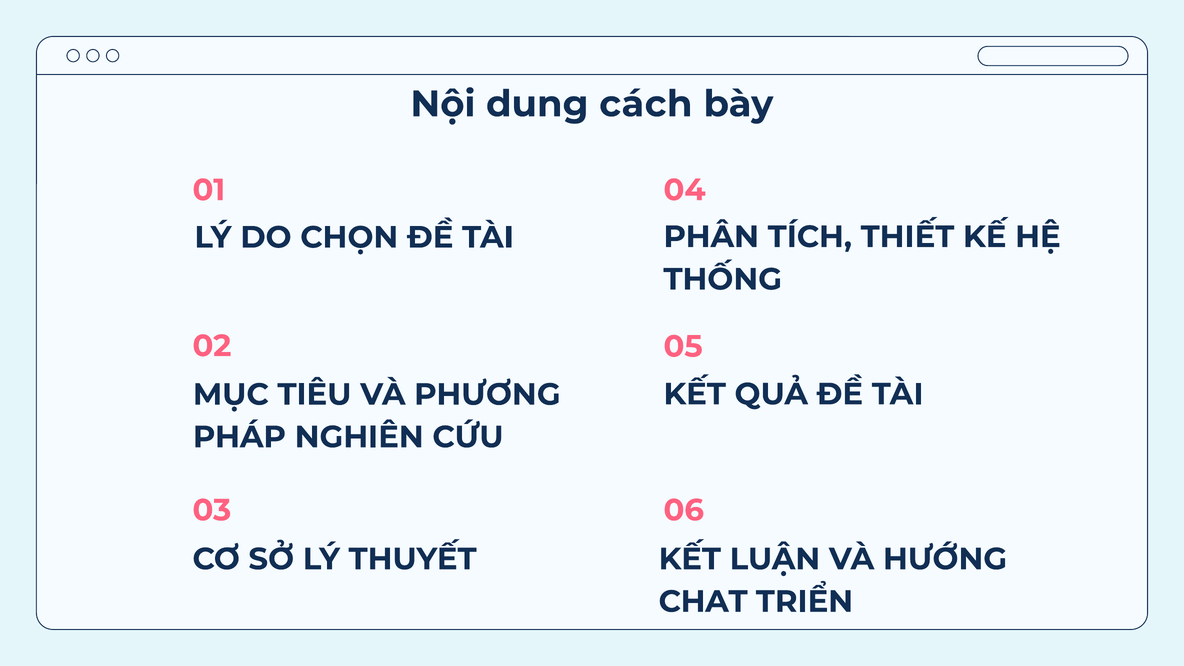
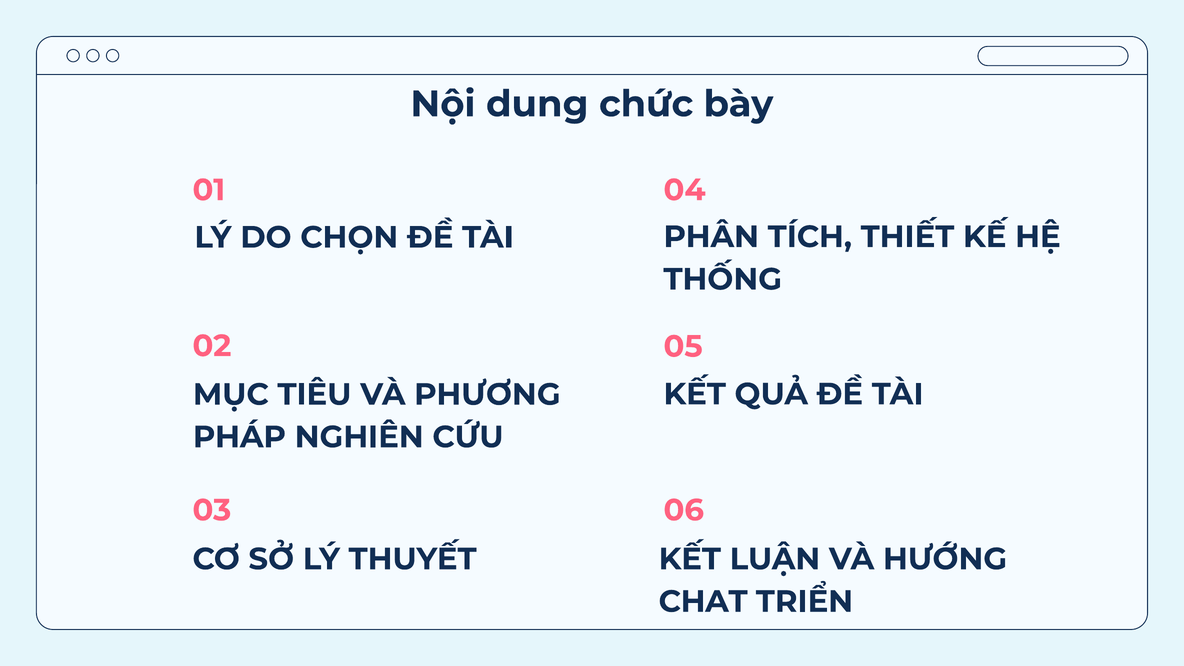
cách: cách -> chức
